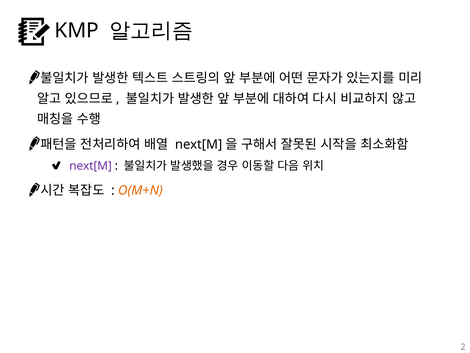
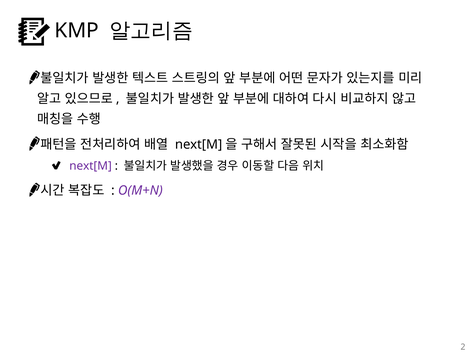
O(M+N colour: orange -> purple
